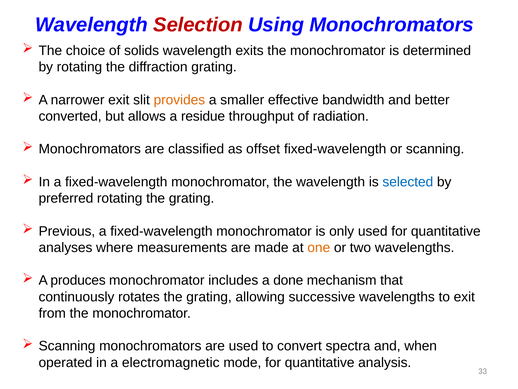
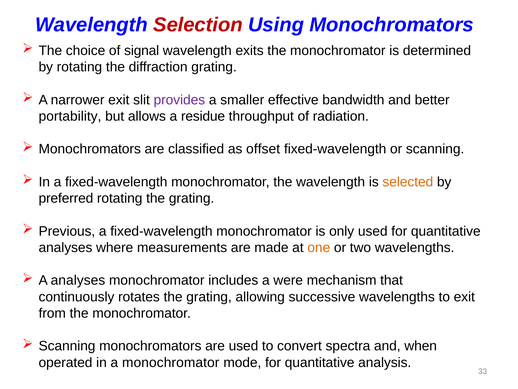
solids: solids -> signal
provides colour: orange -> purple
converted: converted -> portability
selected colour: blue -> orange
A produces: produces -> analyses
done: done -> were
a electromagnetic: electromagnetic -> monochromator
